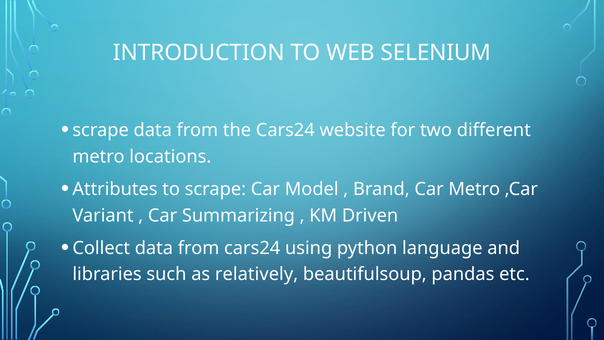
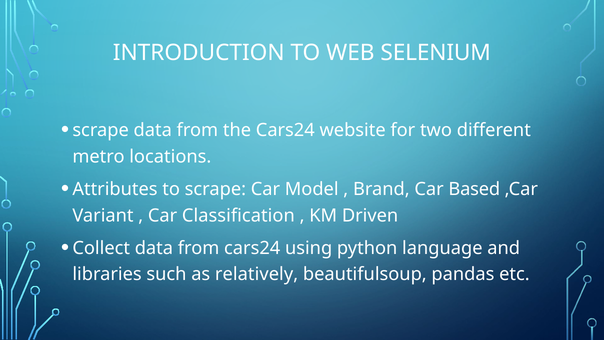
Car Metro: Metro -> Based
Summarizing: Summarizing -> Classification
